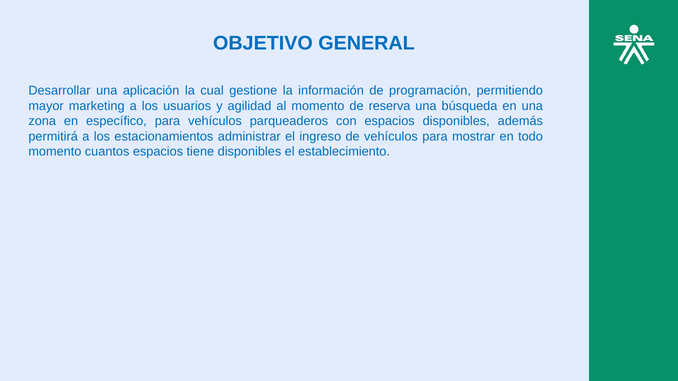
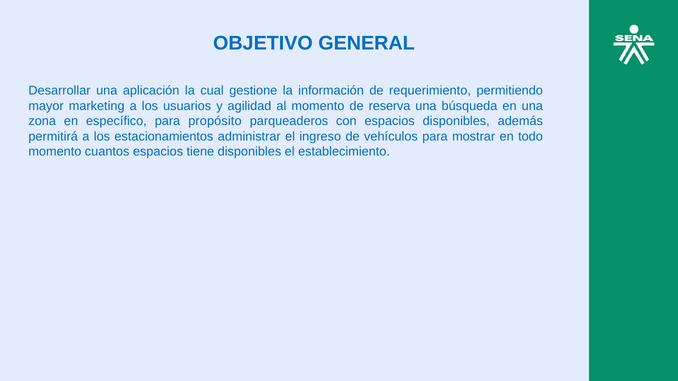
programación: programación -> requerimiento
para vehículos: vehículos -> propósito
